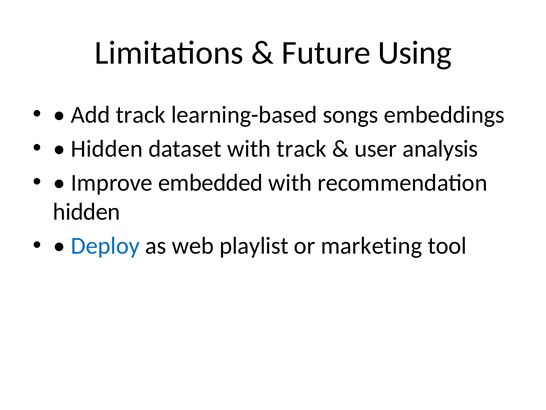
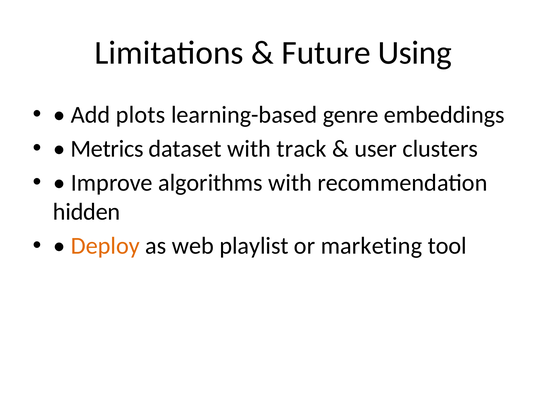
Add track: track -> plots
songs: songs -> genre
Hidden at (107, 149): Hidden -> Metrics
analysis: analysis -> clusters
embedded: embedded -> algorithms
Deploy colour: blue -> orange
